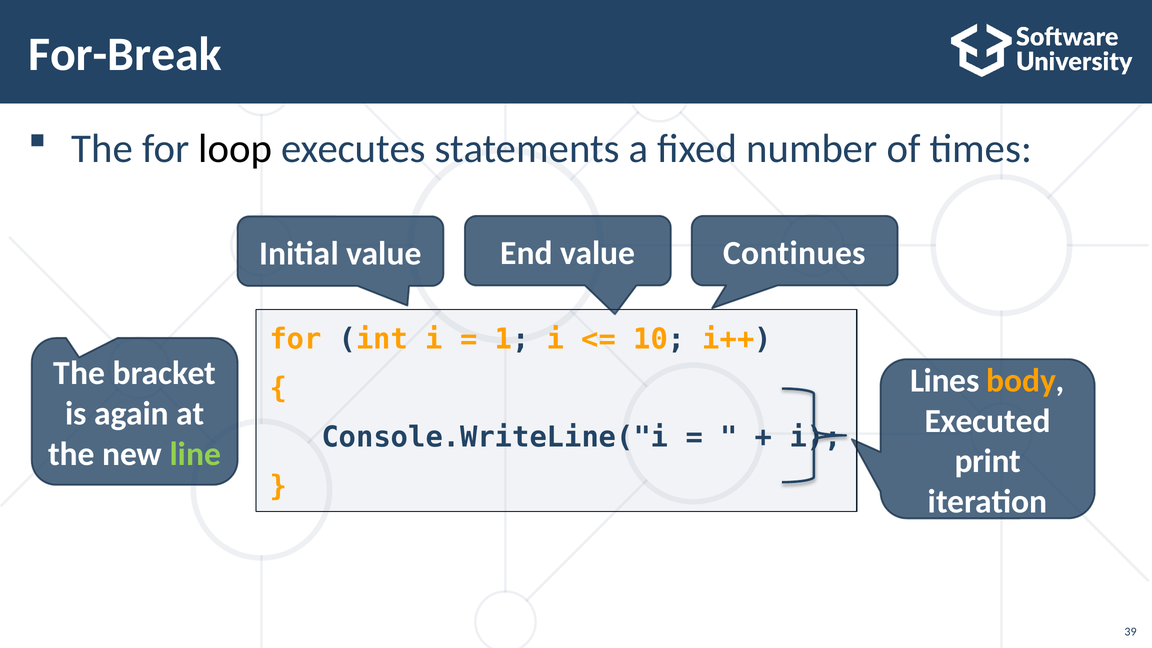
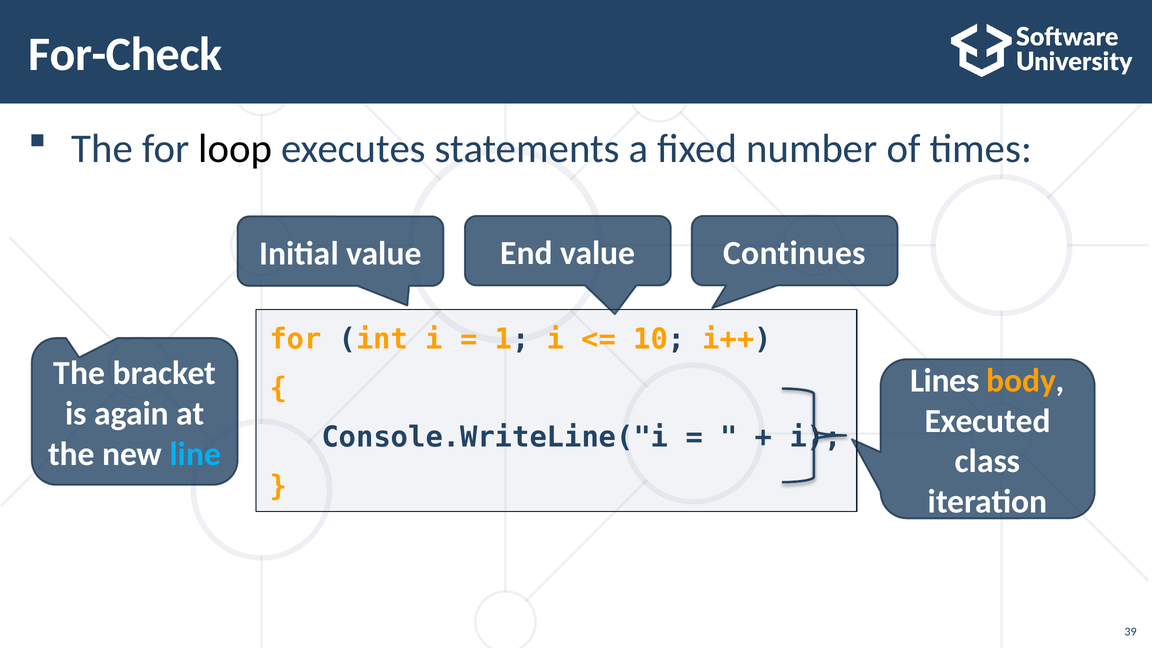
For-Break: For-Break -> For-Check
line colour: light green -> light blue
print: print -> class
